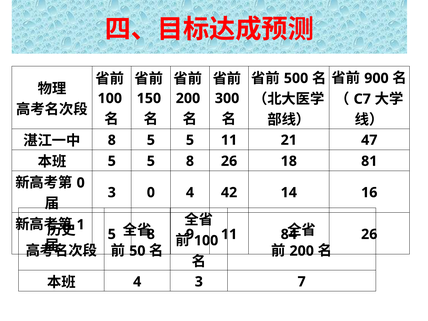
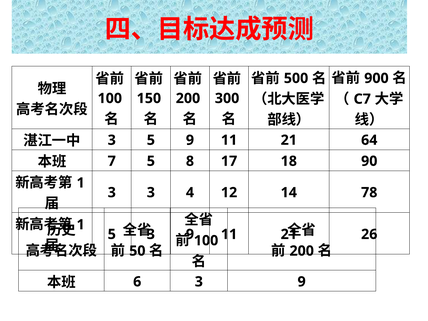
8 at (112, 140): 8 -> 3
5 at (190, 140): 5 -> 9
47: 47 -> 64
5 at (112, 161): 5 -> 7
8 26: 26 -> 17
81: 81 -> 90
0 at (81, 183): 0 -> 1
3 0: 0 -> 3
42: 42 -> 12
16: 16 -> 78
8 at (151, 234): 8 -> 3
84 at (289, 234): 84 -> 21
4 at (137, 282): 4 -> 6
7 at (302, 282): 7 -> 9
